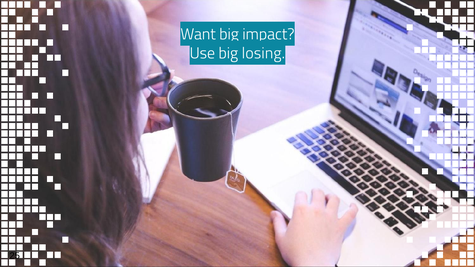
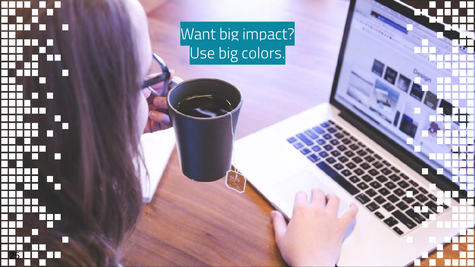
losing: losing -> colors
